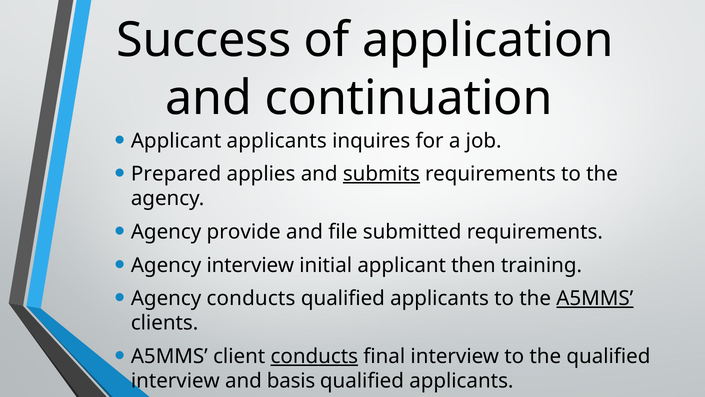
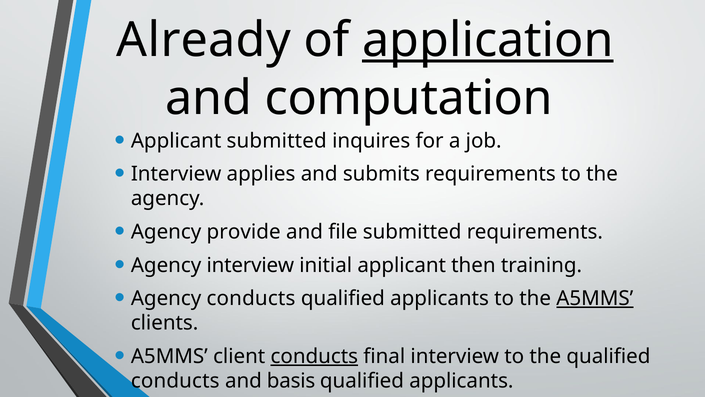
Success: Success -> Already
application underline: none -> present
continuation: continuation -> computation
Applicant applicants: applicants -> submitted
Prepared at (176, 174): Prepared -> Interview
submits underline: present -> none
interview at (175, 381): interview -> conducts
